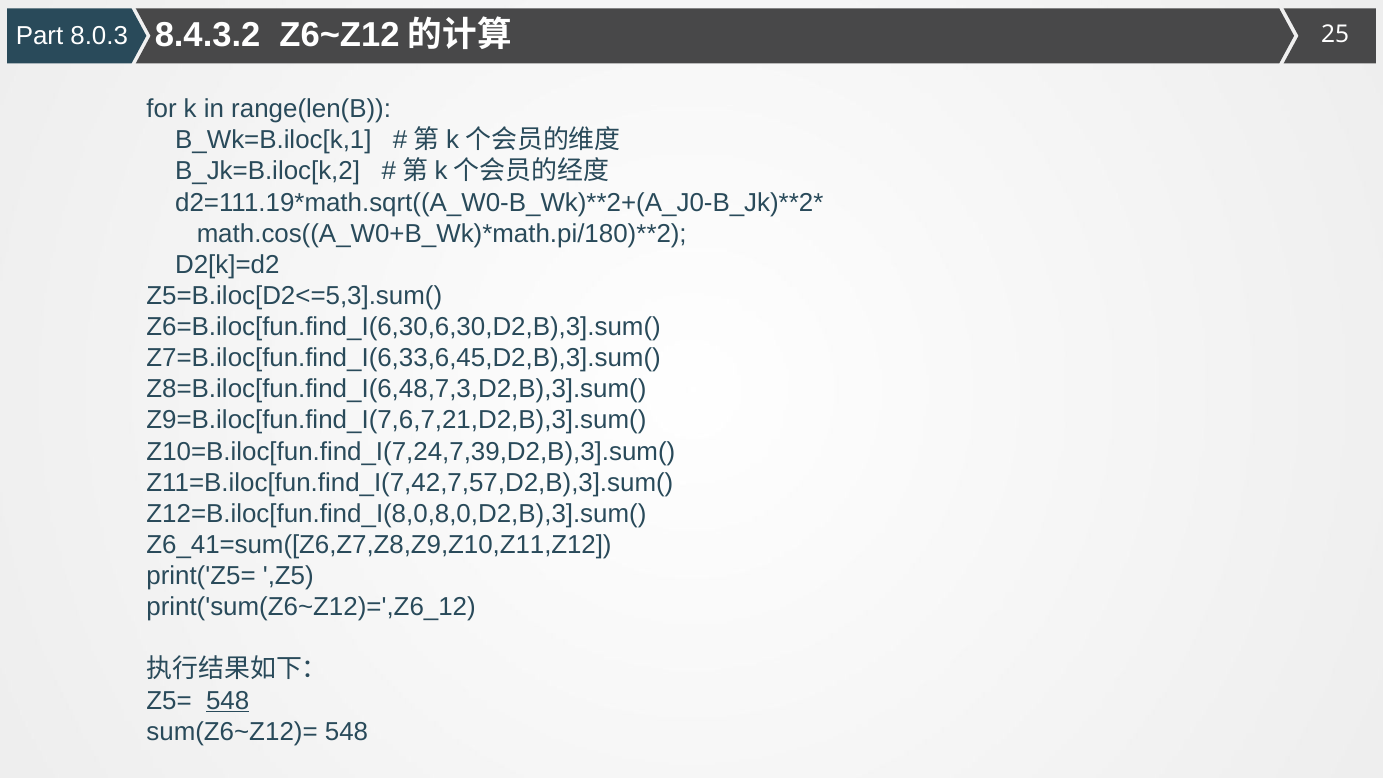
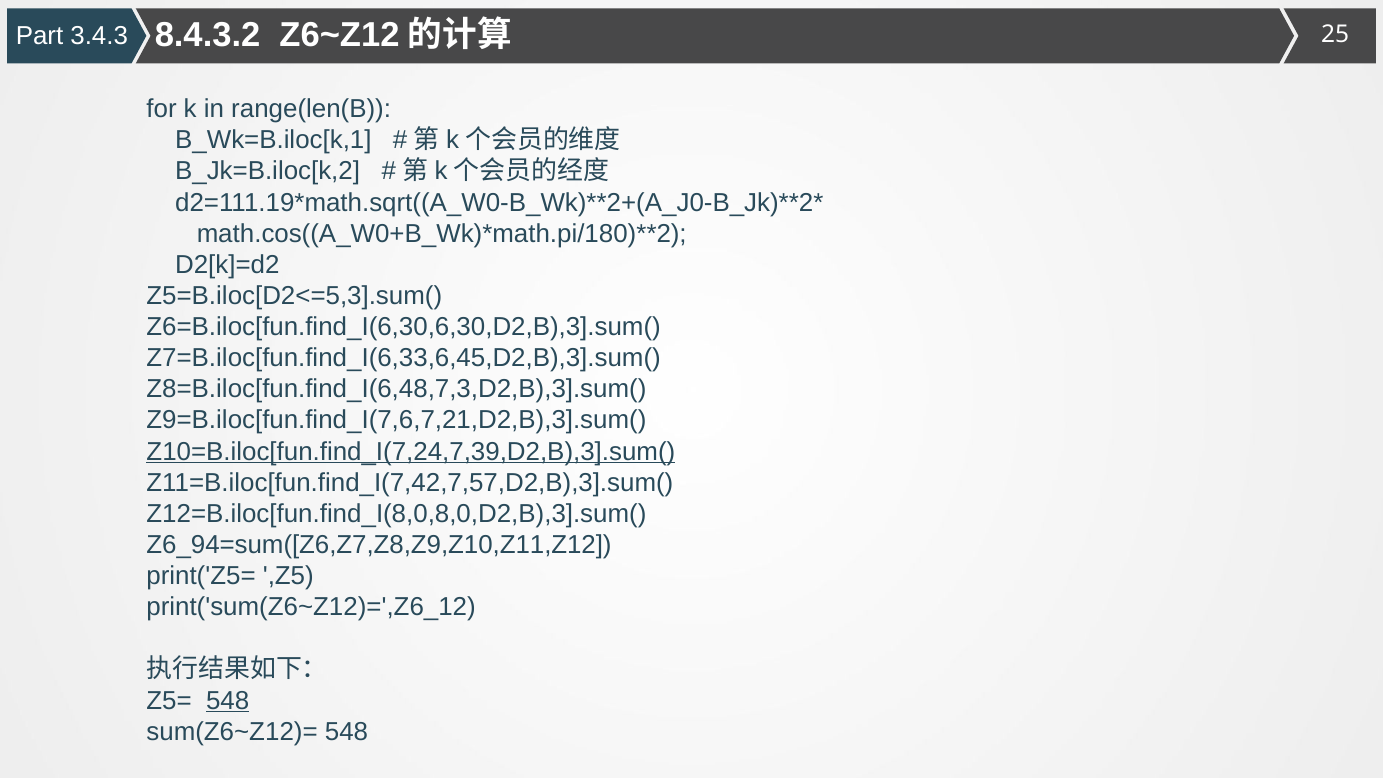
8.0.3: 8.0.3 -> 3.4.3
Z10=B.iloc[fun.find_I(7,24,7,39,D2,B),3].sum( underline: none -> present
Z6_41=sum([Z6,Z7,Z8,Z9,Z10,Z11,Z12: Z6_41=sum([Z6,Z7,Z8,Z9,Z10,Z11,Z12 -> Z6_94=sum([Z6,Z7,Z8,Z9,Z10,Z11,Z12
